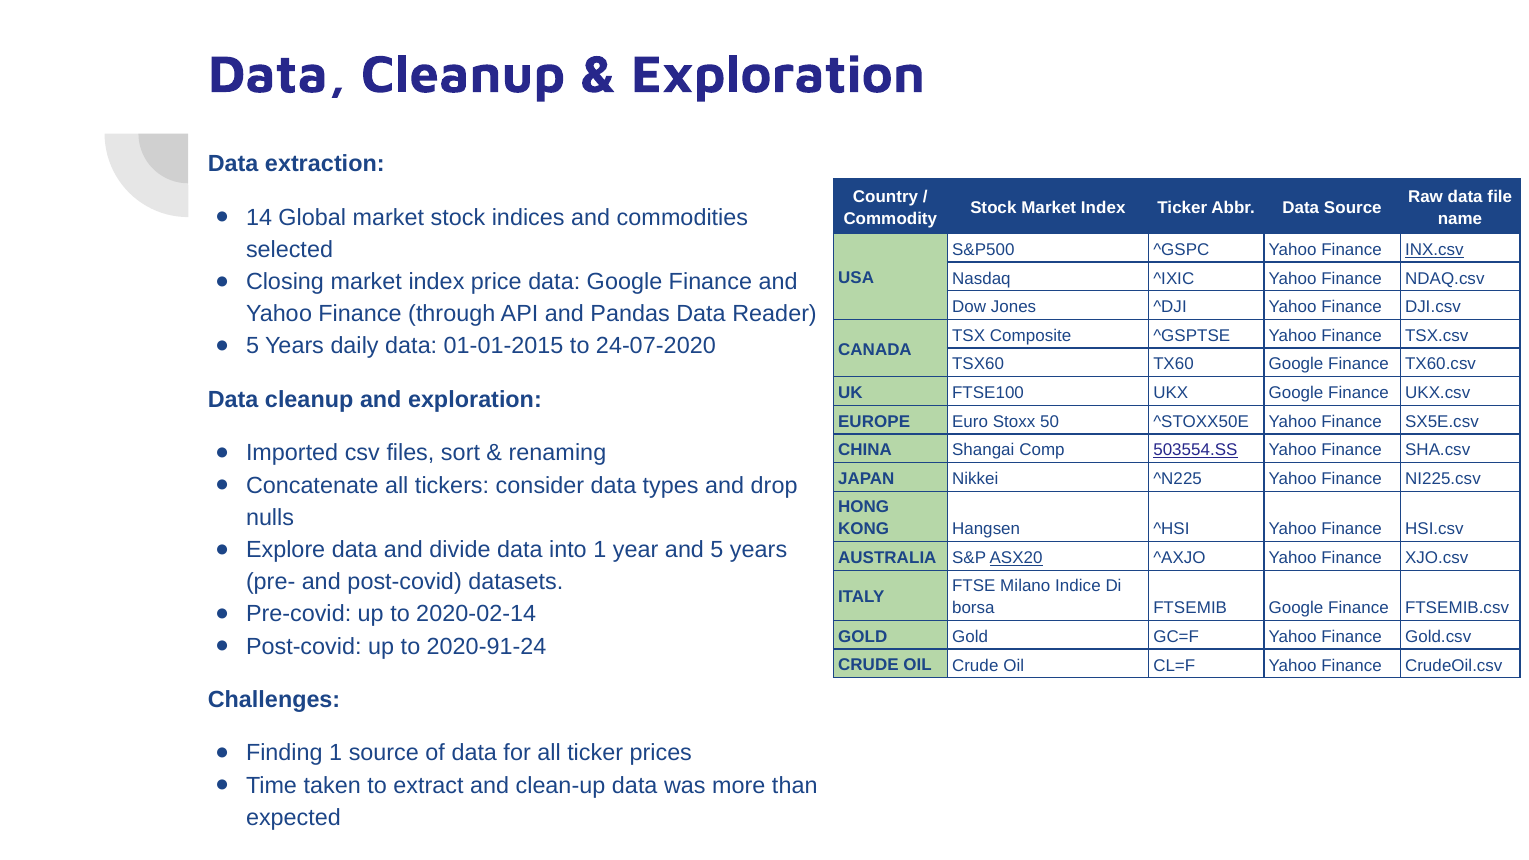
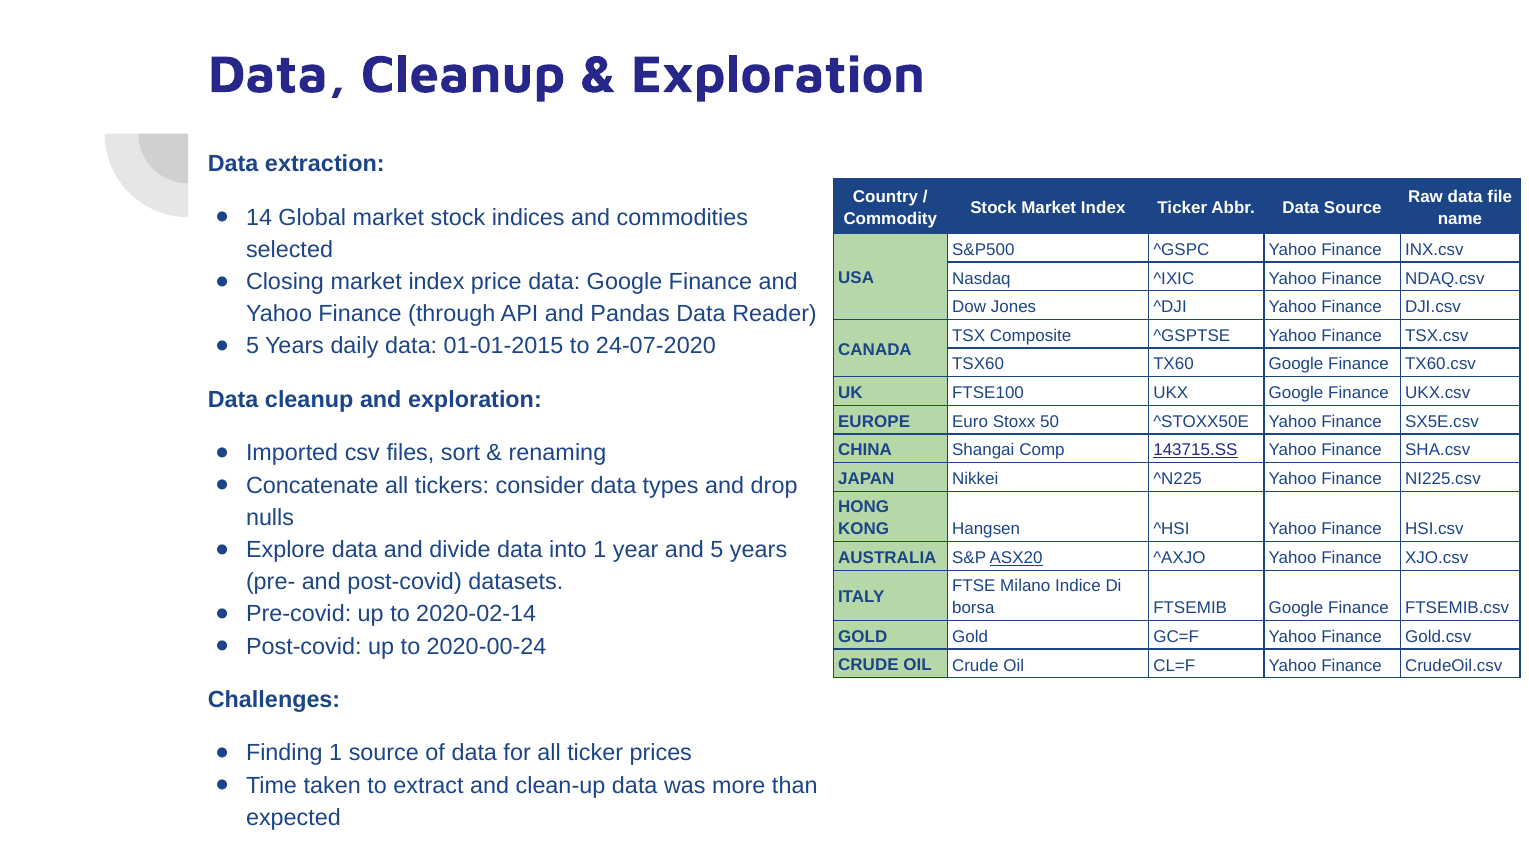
INX.csv underline: present -> none
503554.SS: 503554.SS -> 143715.SS
2020-91-24: 2020-91-24 -> 2020-00-24
